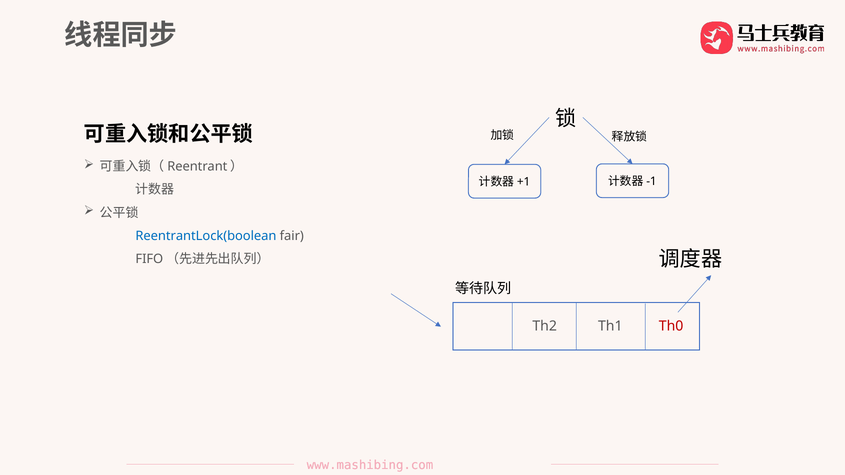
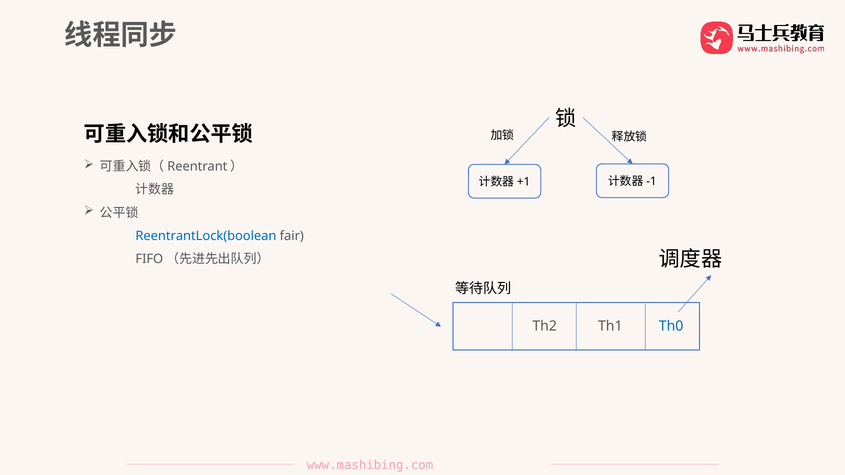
Th0 colour: red -> blue
